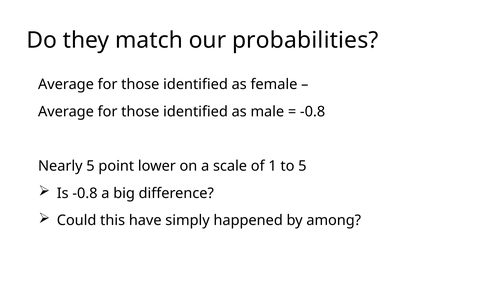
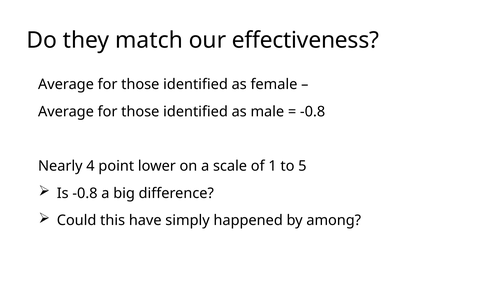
probabilities: probabilities -> effectiveness
Nearly 5: 5 -> 4
